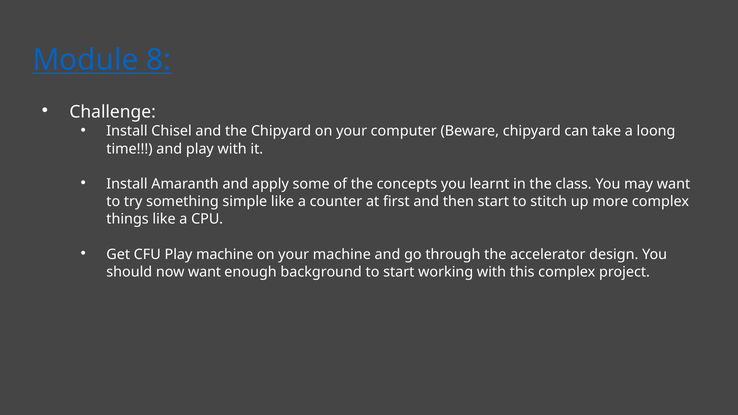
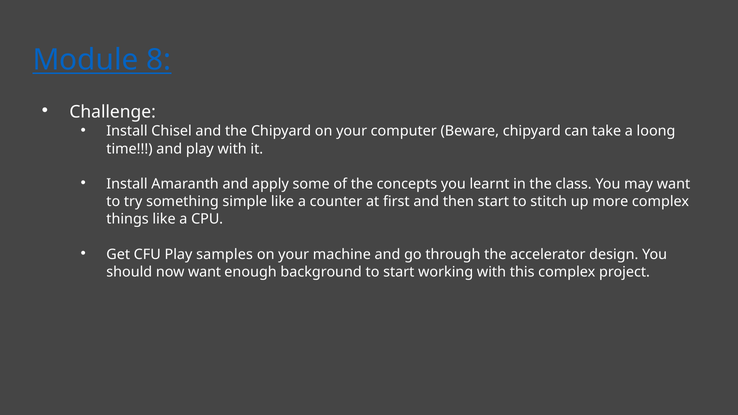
Play machine: machine -> samples
